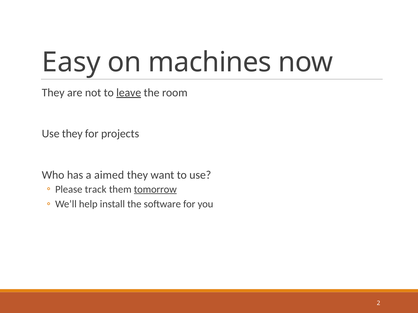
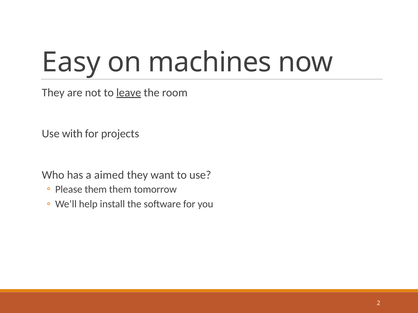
Use they: they -> with
Please track: track -> them
tomorrow underline: present -> none
